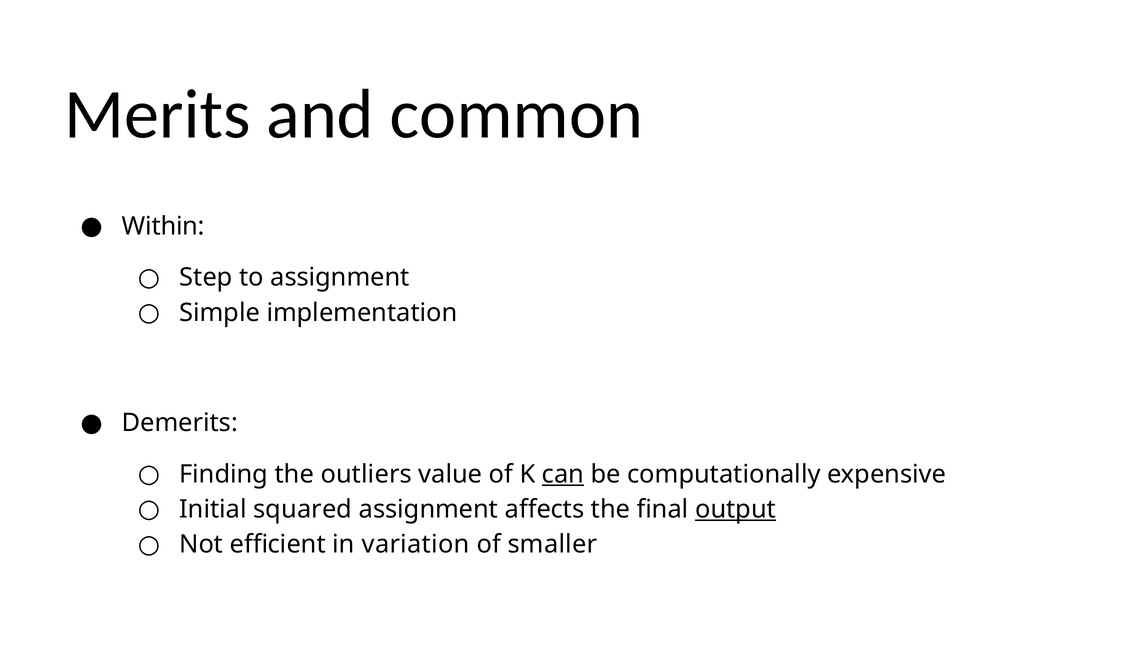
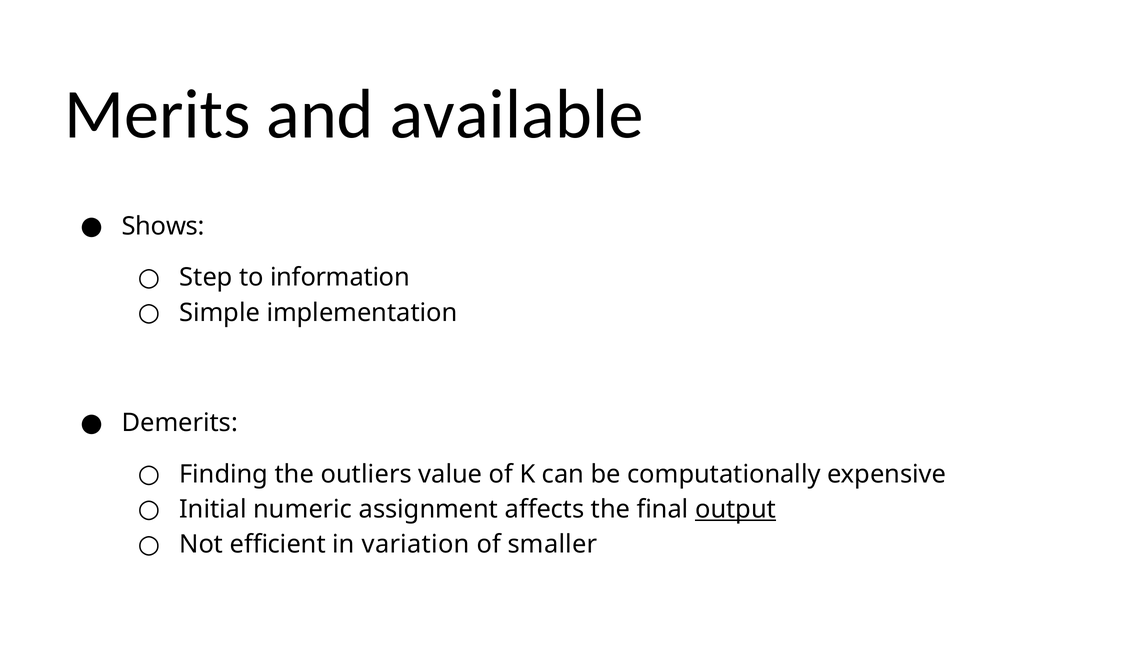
common: common -> available
Within: Within -> Shows
to assignment: assignment -> information
can underline: present -> none
squared: squared -> numeric
